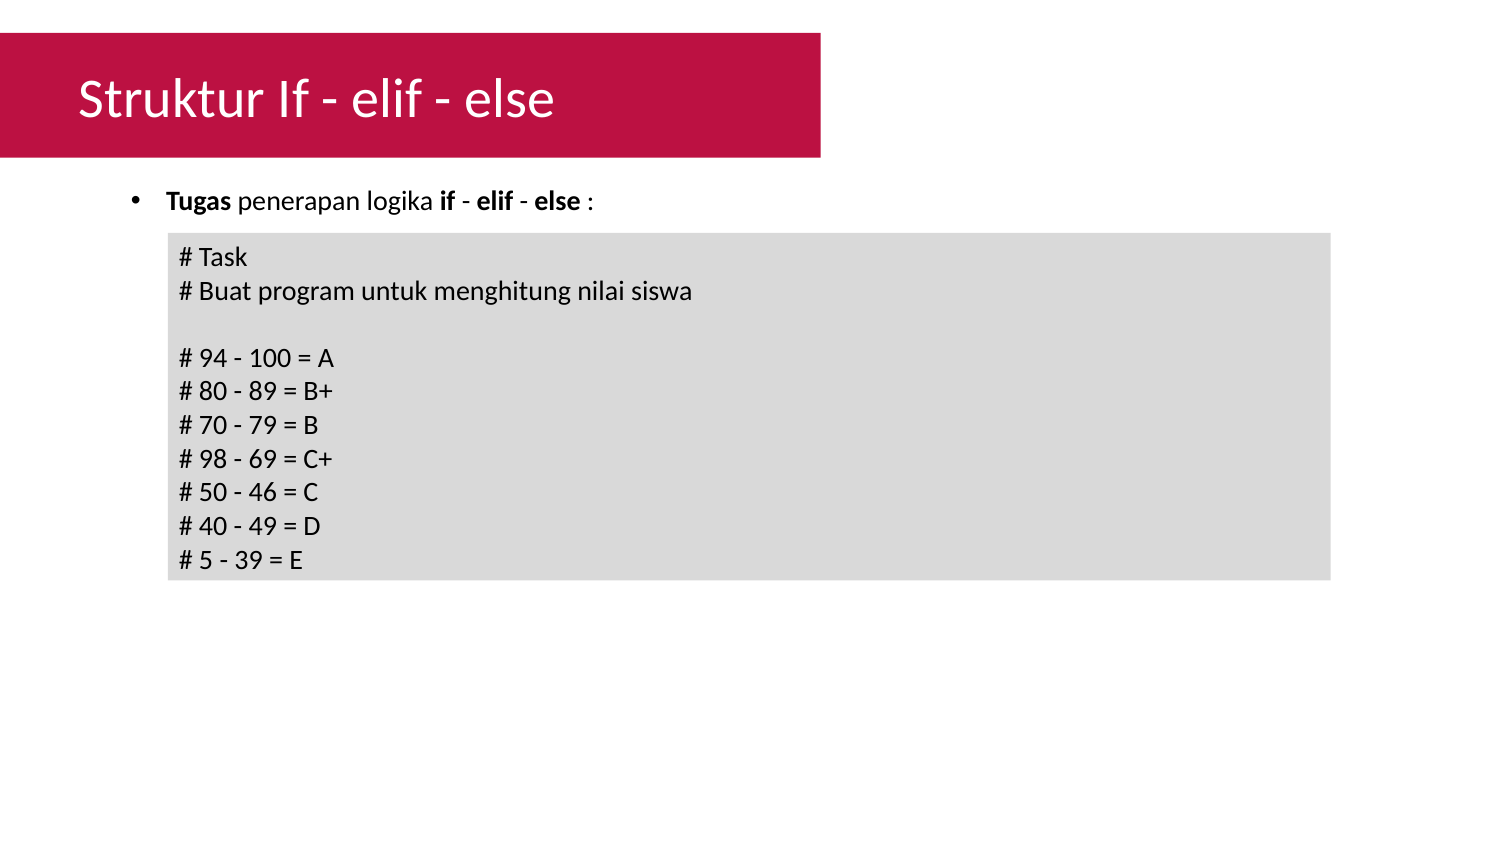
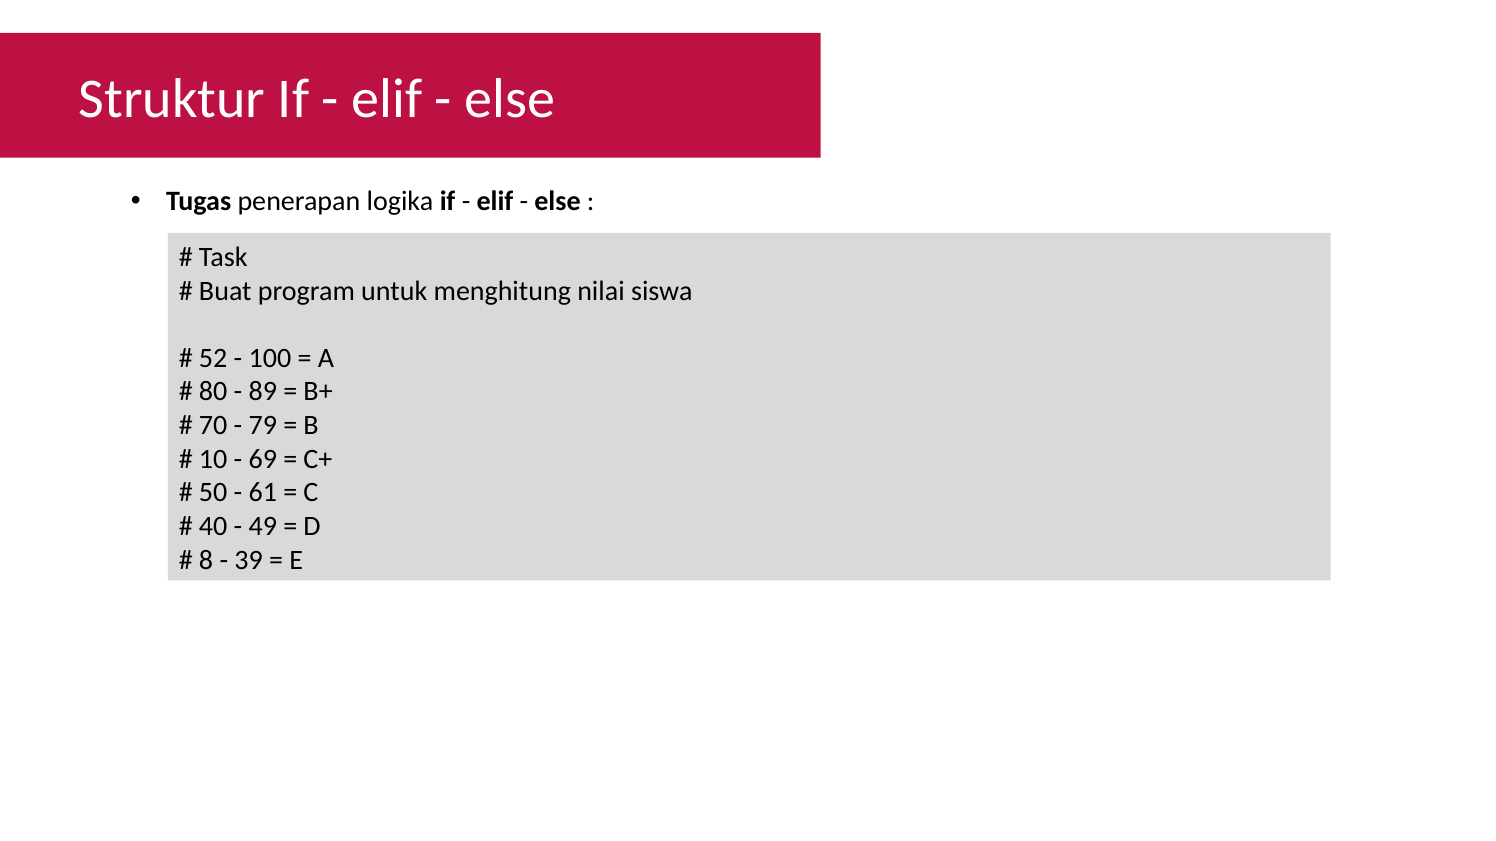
94: 94 -> 52
98: 98 -> 10
46: 46 -> 61
5: 5 -> 8
